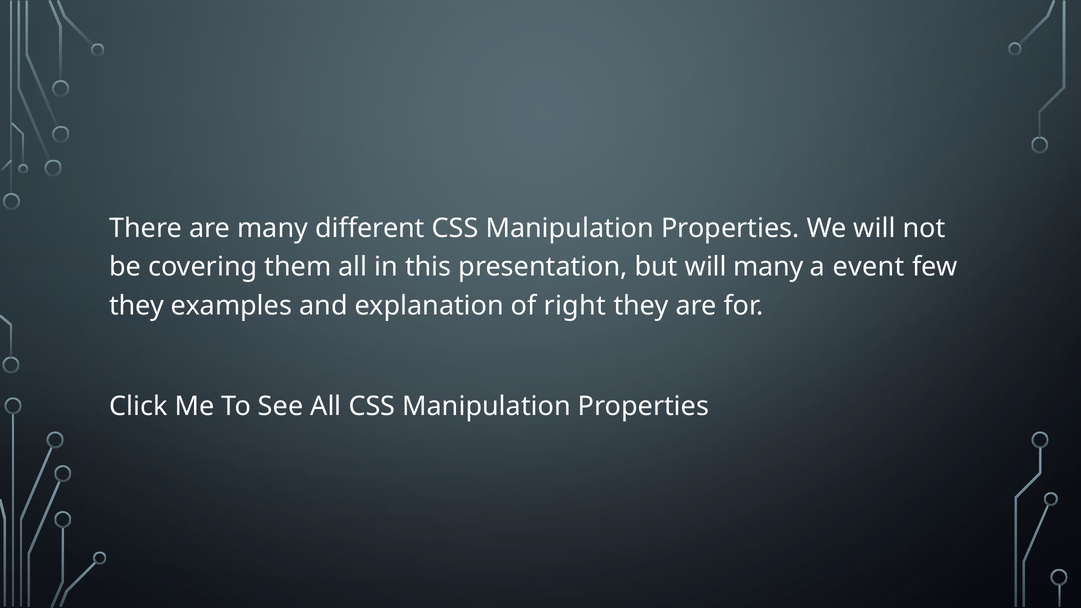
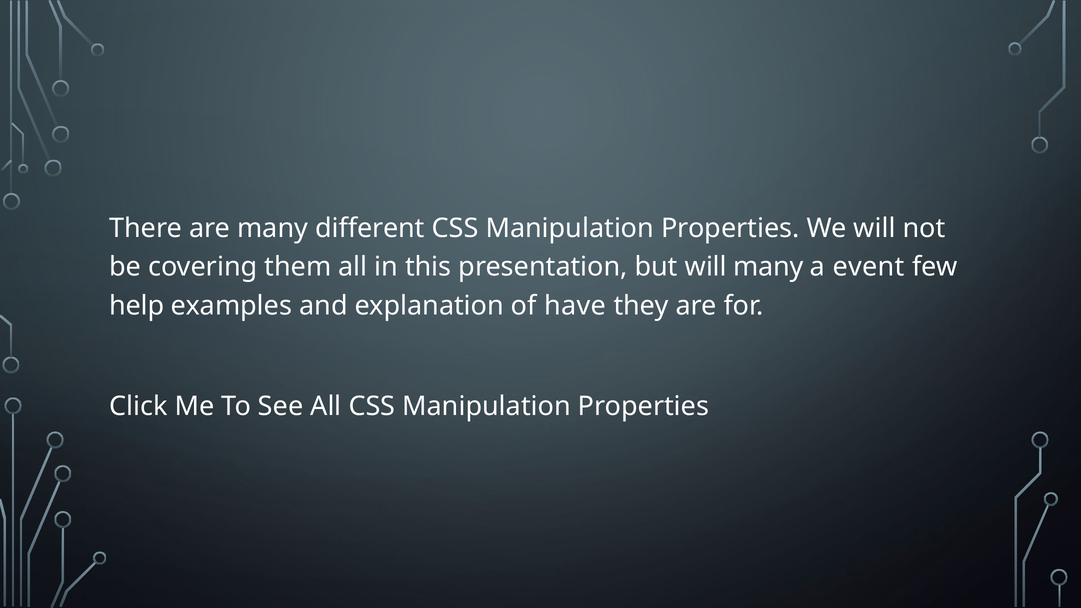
they at (137, 306): they -> help
right: right -> have
